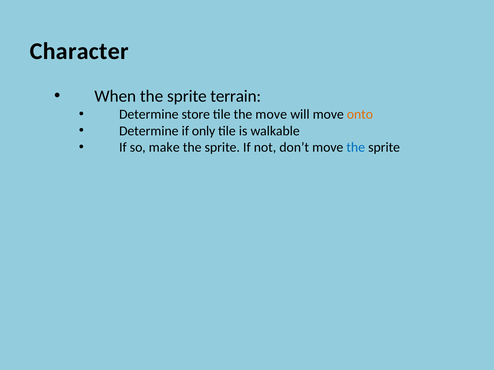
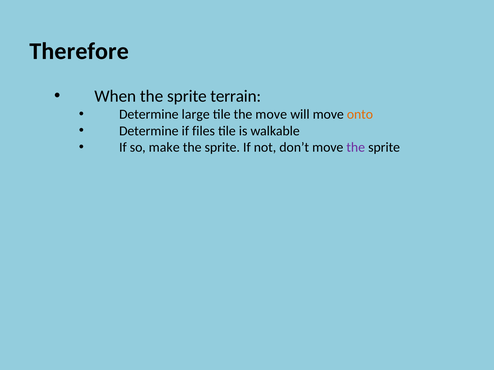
Character: Character -> Therefore
store: store -> large
only: only -> files
the at (356, 147) colour: blue -> purple
